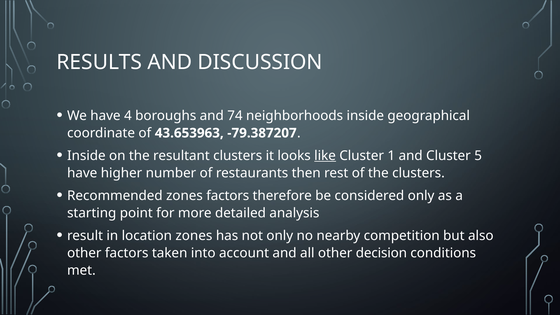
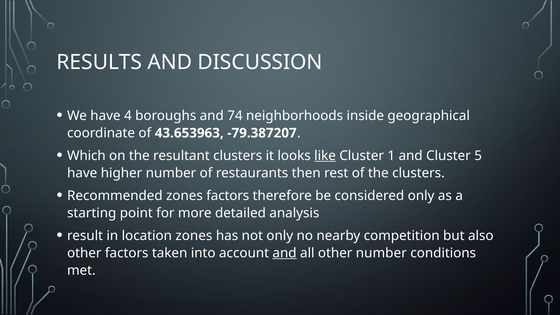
Inside at (86, 156): Inside -> Which
and at (285, 253) underline: none -> present
other decision: decision -> number
